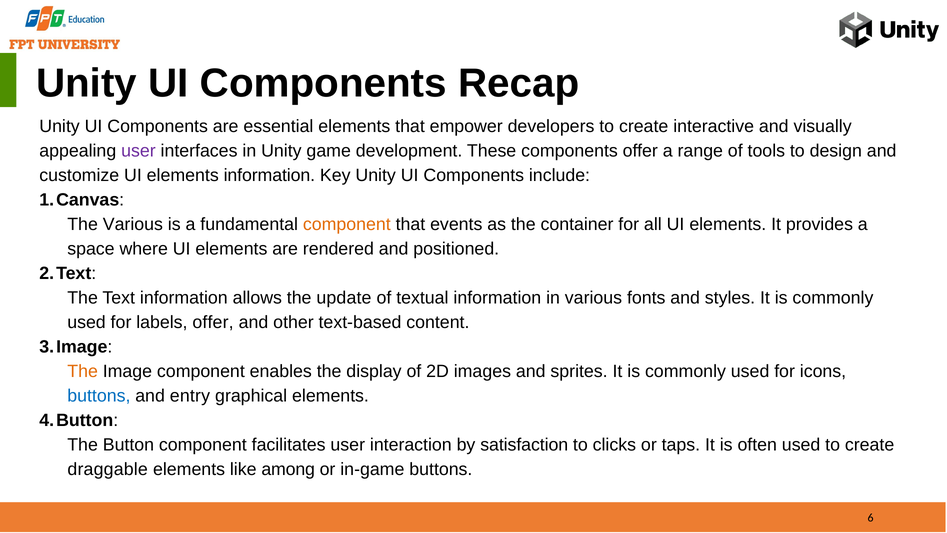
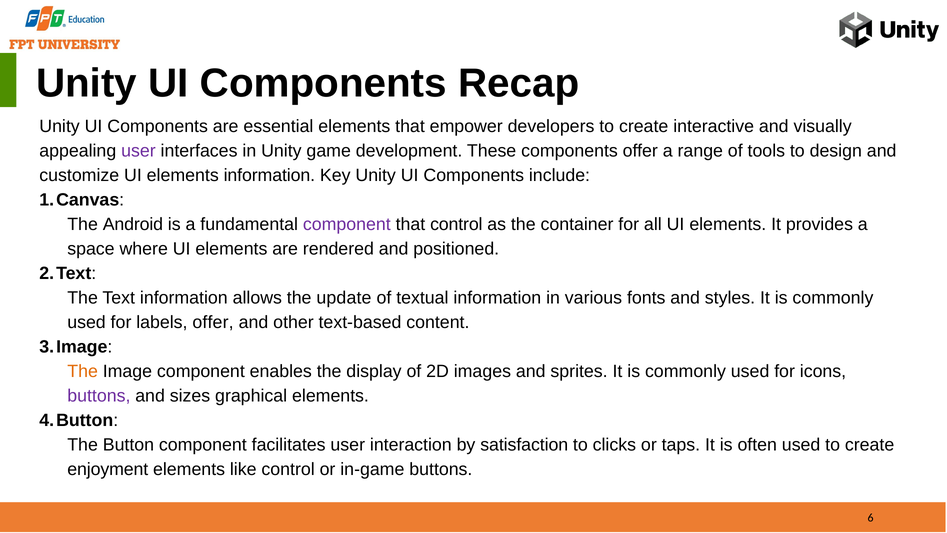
The Various: Various -> Android
component at (347, 224) colour: orange -> purple
that events: events -> control
buttons at (99, 396) colour: blue -> purple
entry: entry -> sizes
draggable: draggable -> enjoyment
like among: among -> control
